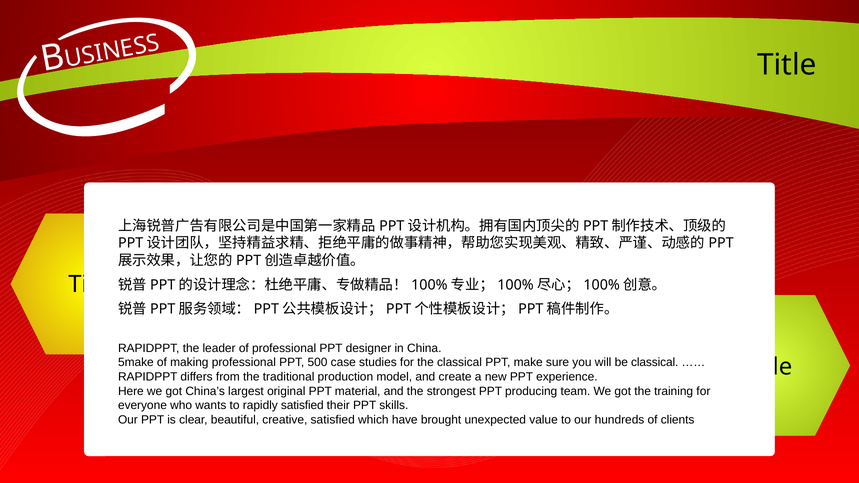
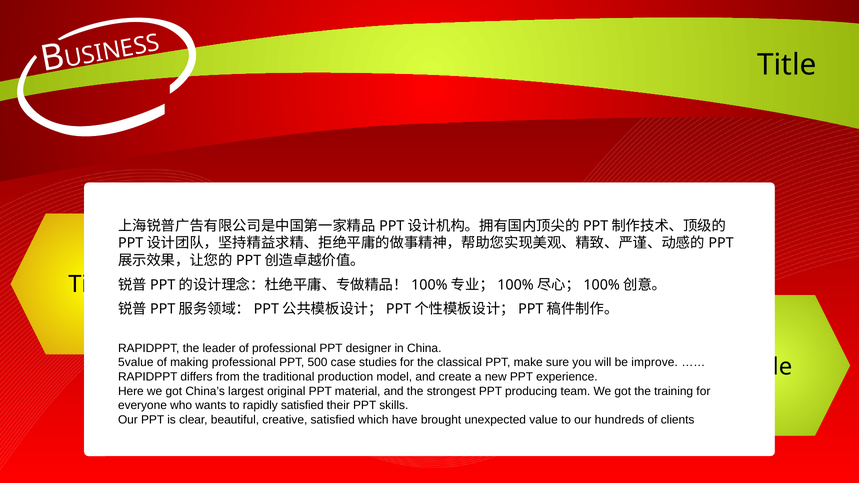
5make: 5make -> 5value
be classical: classical -> improve
